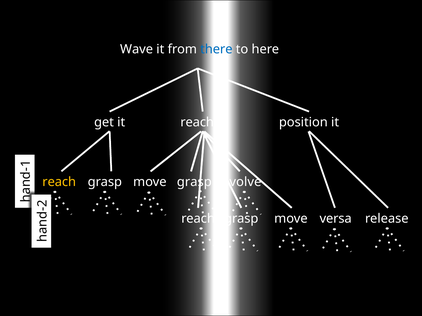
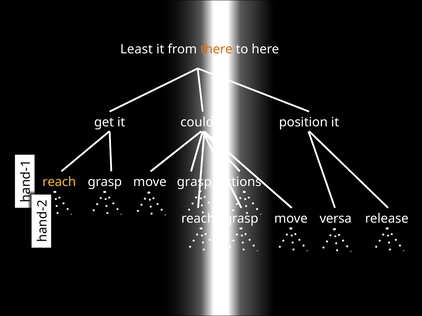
Wave: Wave -> Least
there colour: blue -> orange
it reach: reach -> could
involve: involve -> actions
